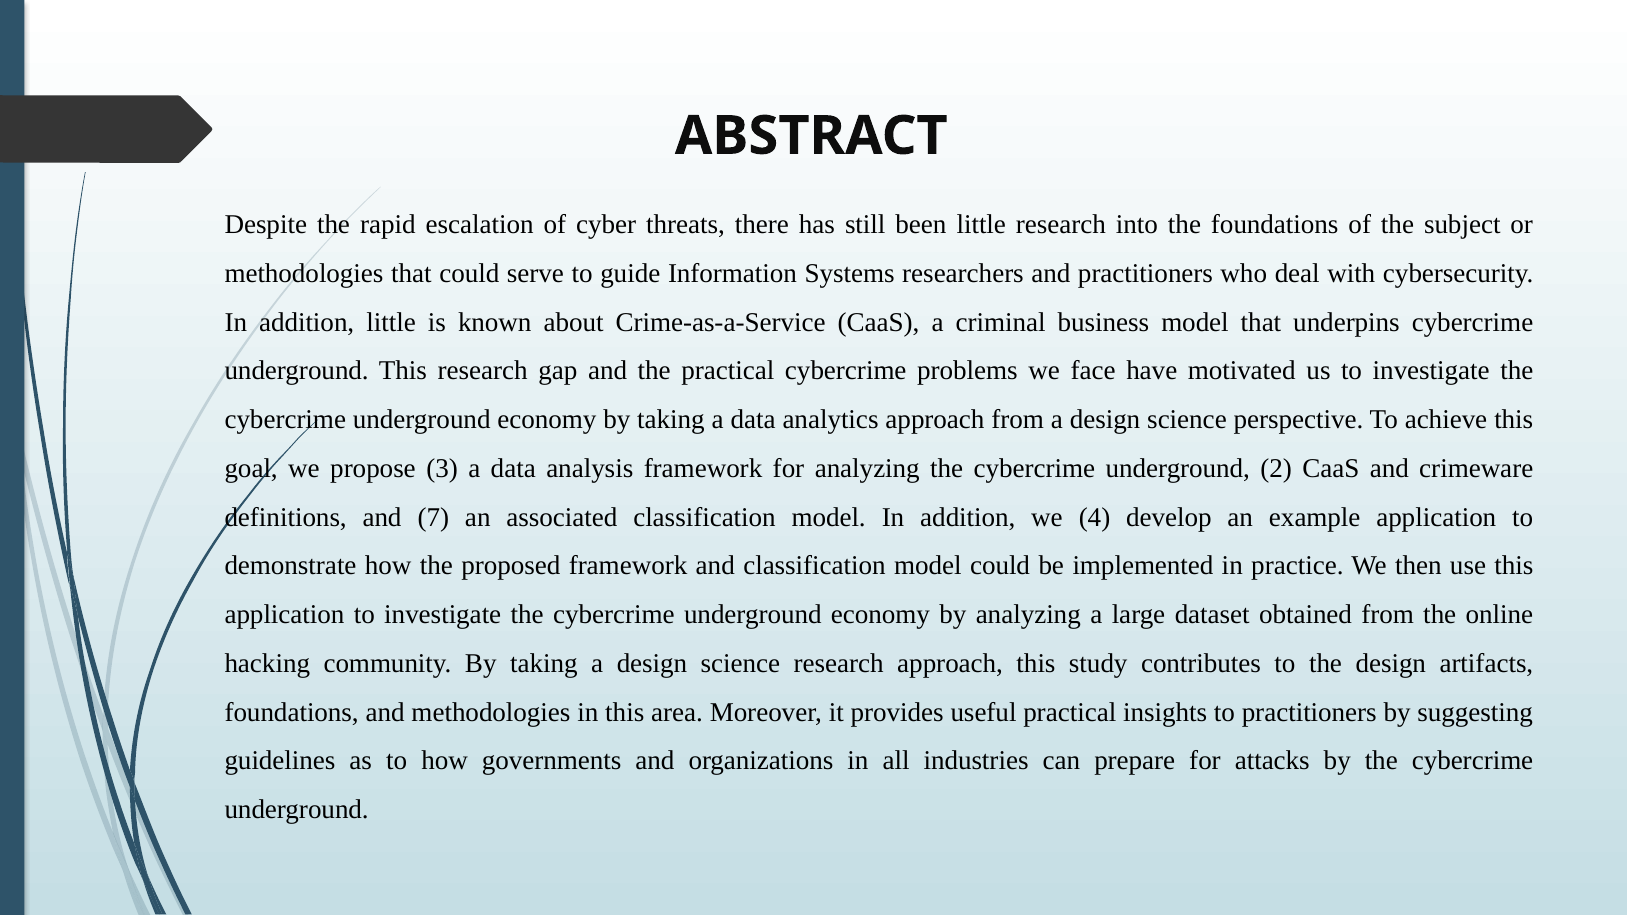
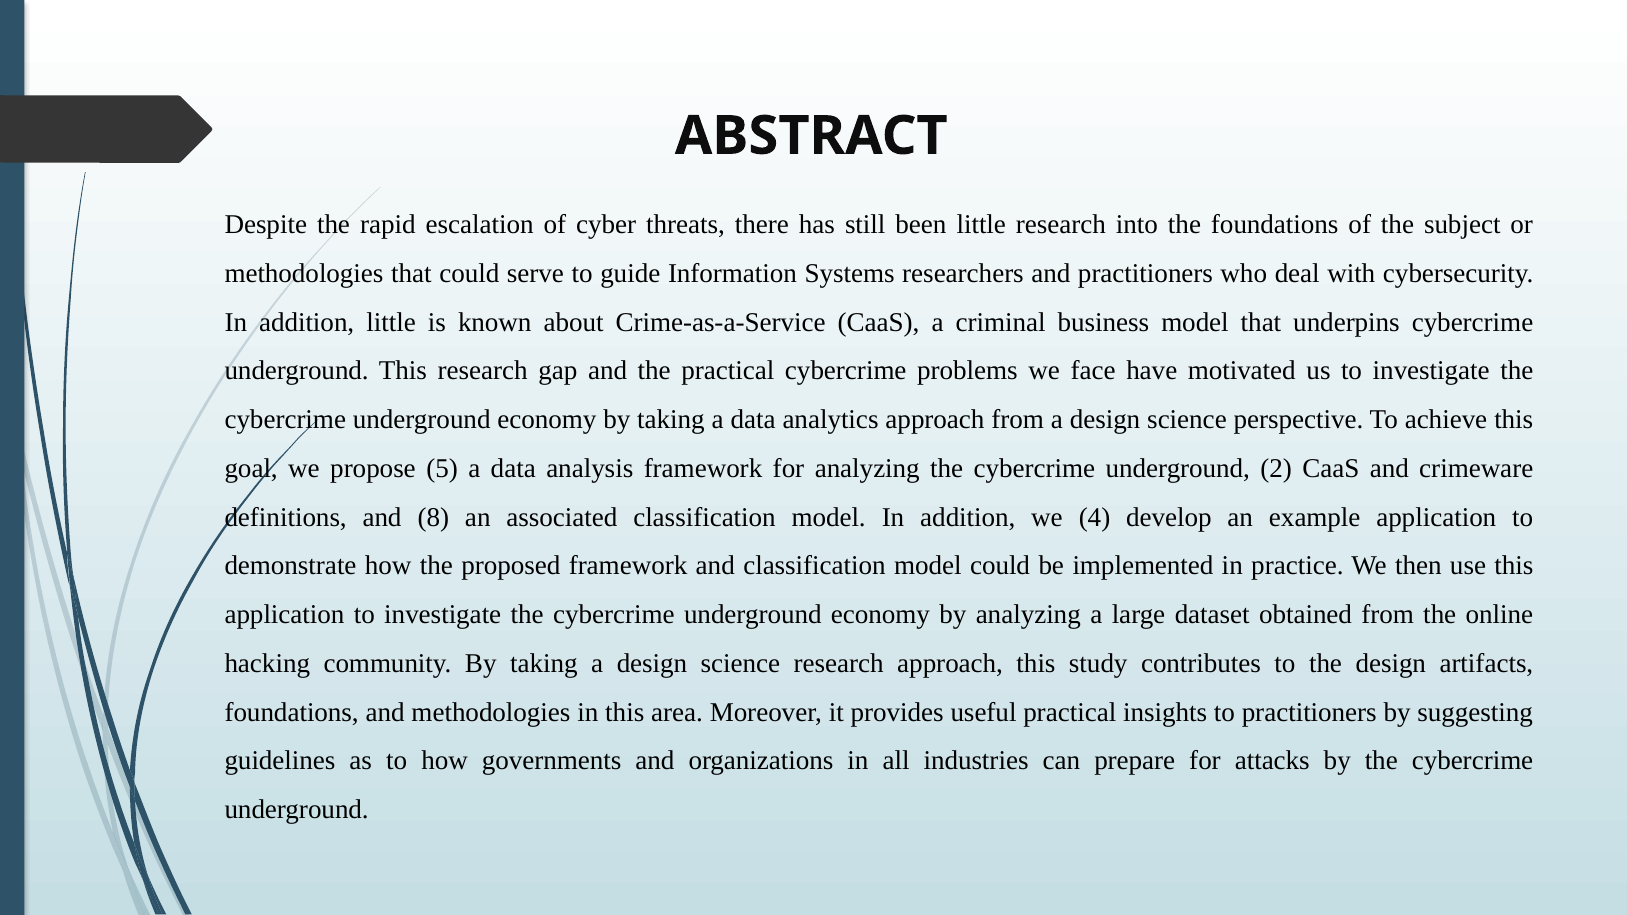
3: 3 -> 5
7: 7 -> 8
